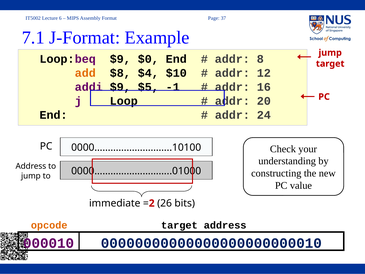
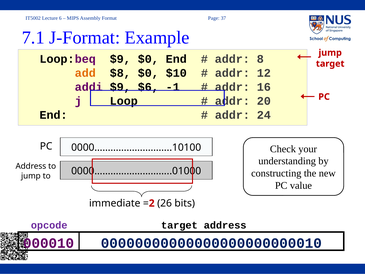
$8 $4: $4 -> $0
$5: $5 -> $6
opcode colour: orange -> purple
